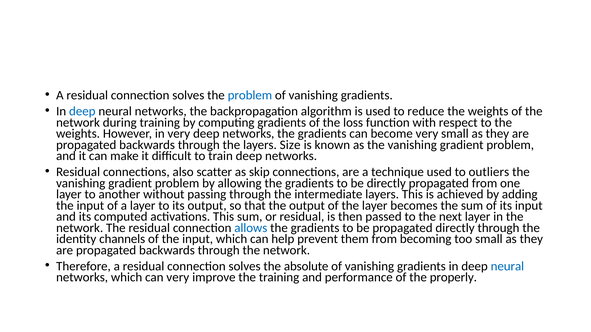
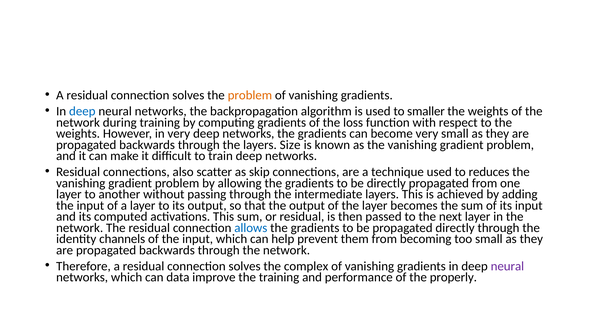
problem at (250, 95) colour: blue -> orange
reduce: reduce -> smaller
outliers: outliers -> reduces
absolute: absolute -> complex
neural at (507, 266) colour: blue -> purple
can very: very -> data
